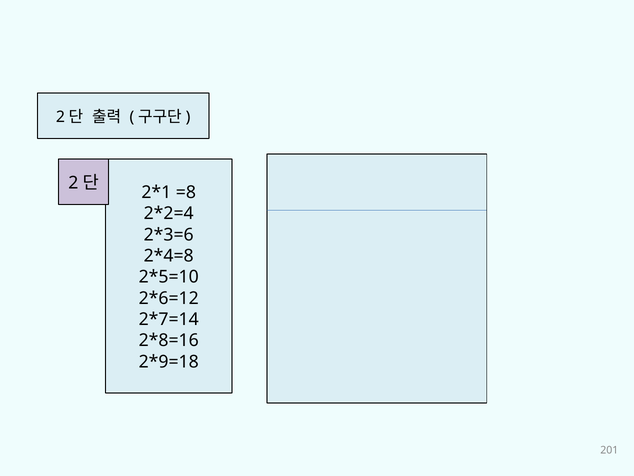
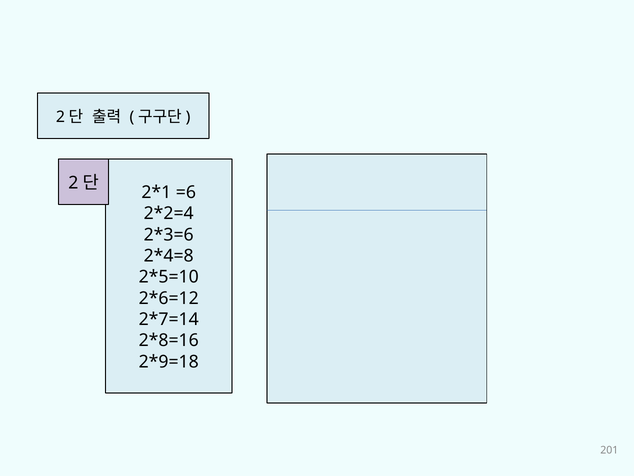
=8: =8 -> =6
